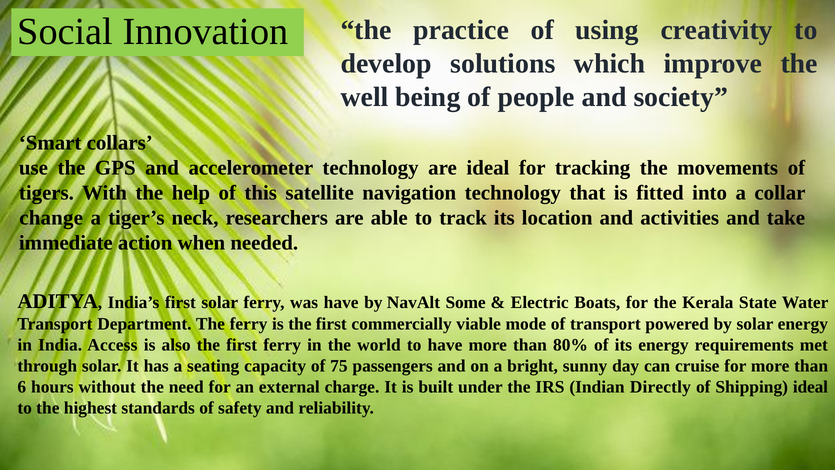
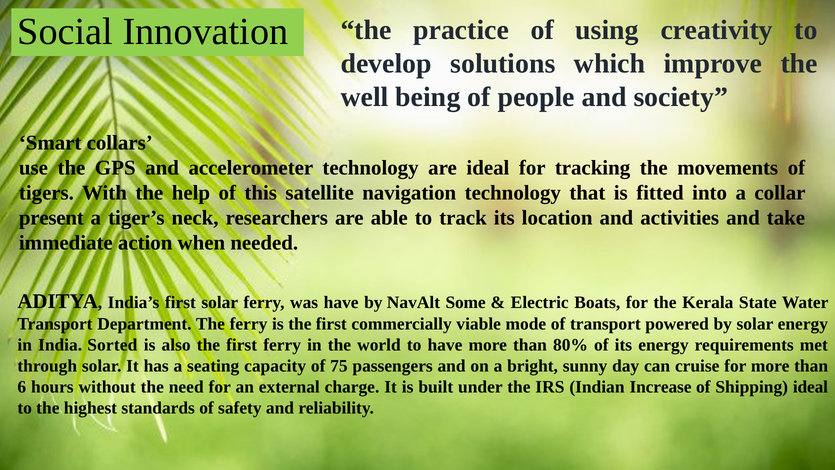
change: change -> present
Access: Access -> Sorted
Directly: Directly -> Increase
